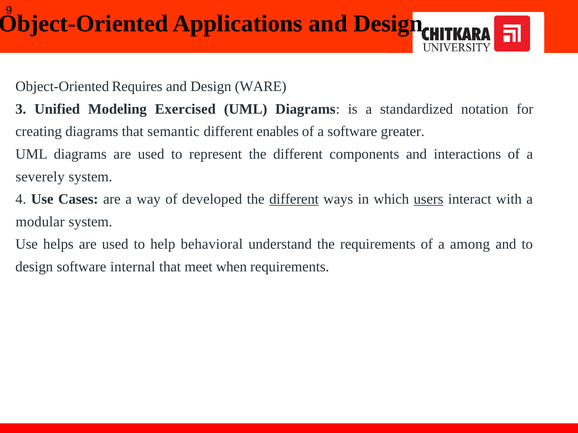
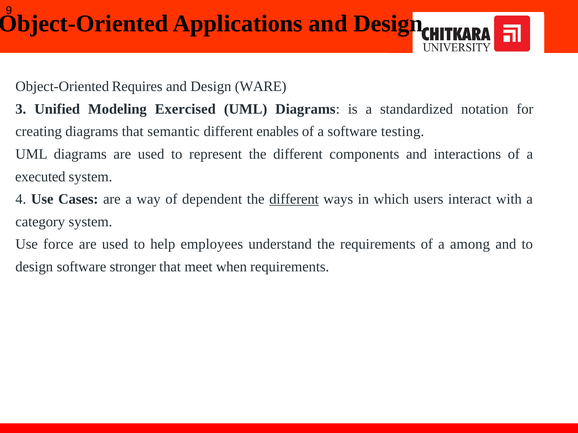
greater: greater -> testing
severely: severely -> executed
developed: developed -> dependent
users underline: present -> none
modular: modular -> category
helps: helps -> force
behavioral: behavioral -> employees
internal: internal -> stronger
